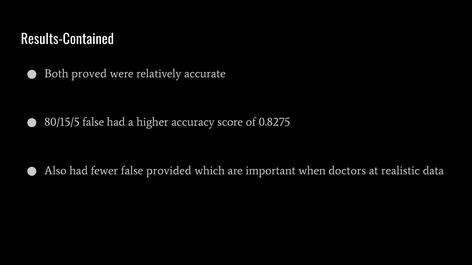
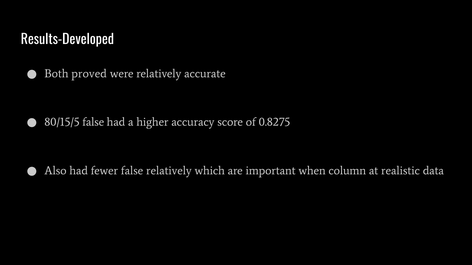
Results-Contained: Results-Contained -> Results-Developed
false provided: provided -> relatively
doctors: doctors -> column
